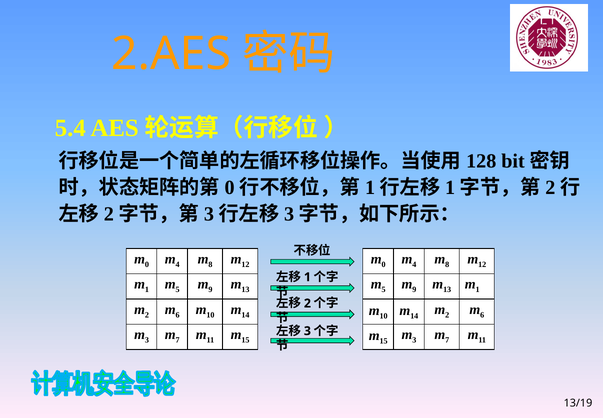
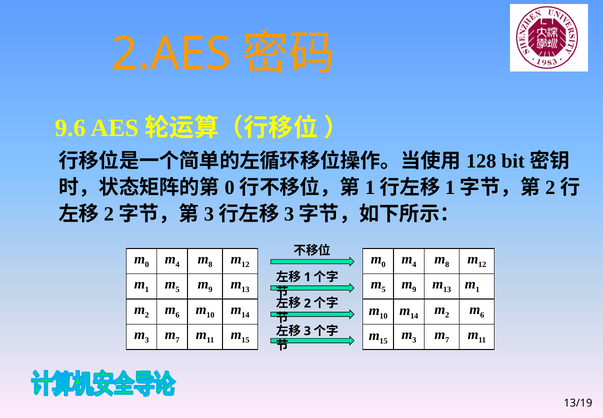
5.4: 5.4 -> 9.6
